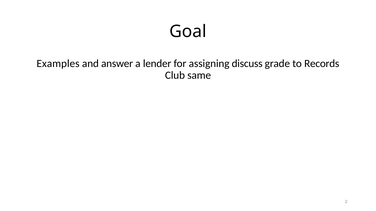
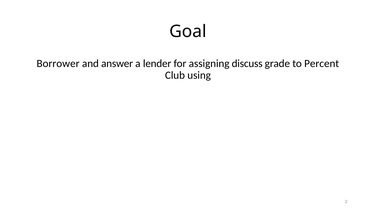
Examples: Examples -> Borrower
Records: Records -> Percent
same: same -> using
